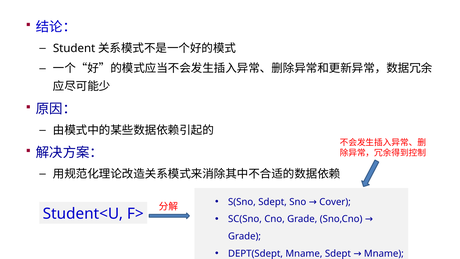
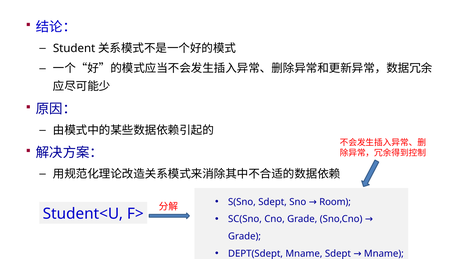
Cover: Cover -> Room
